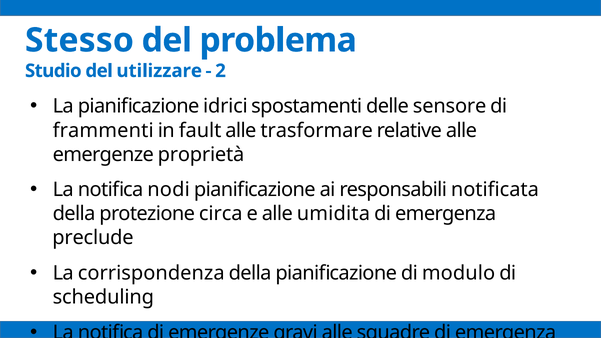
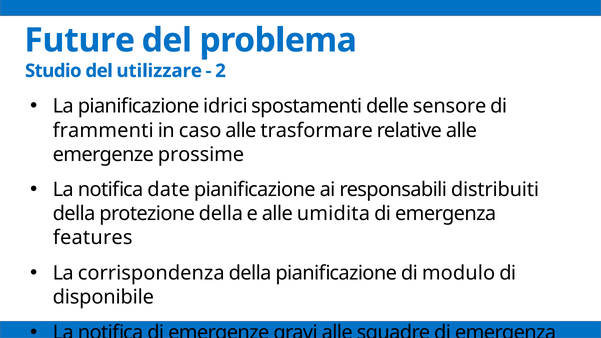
Stesso: Stesso -> Future
fault: fault -> caso
emergenze proprietà: proprietà -> prossime
nodi: nodi -> date
notificata: notificata -> distribuiti
protezione circa: circa -> della
preclude: preclude -> features
scheduling: scheduling -> disponibile
